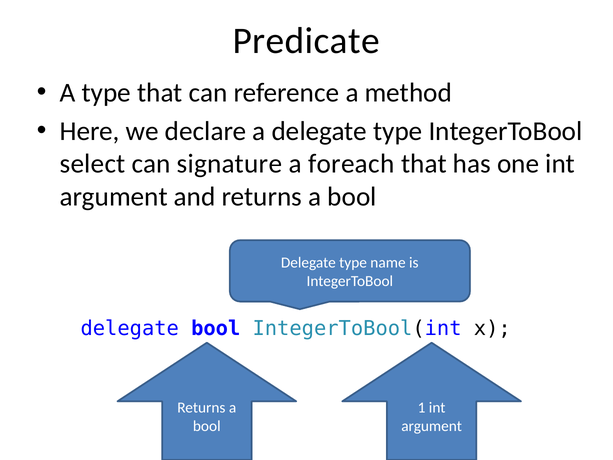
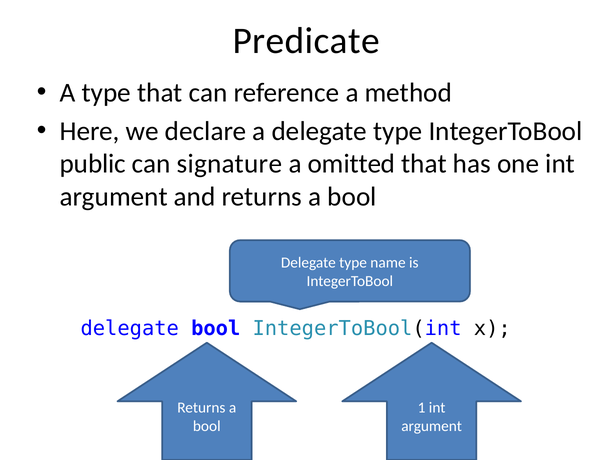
select: select -> public
foreach: foreach -> omitted
